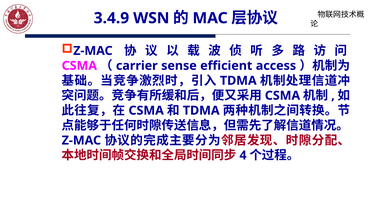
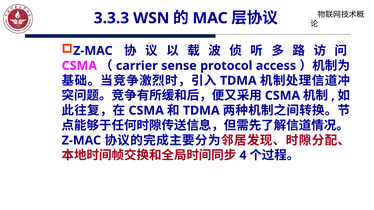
3.4.9: 3.4.9 -> 3.3.3
efficient: efficient -> protocol
